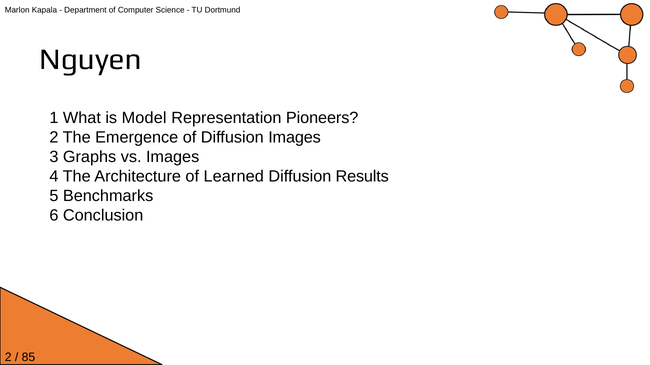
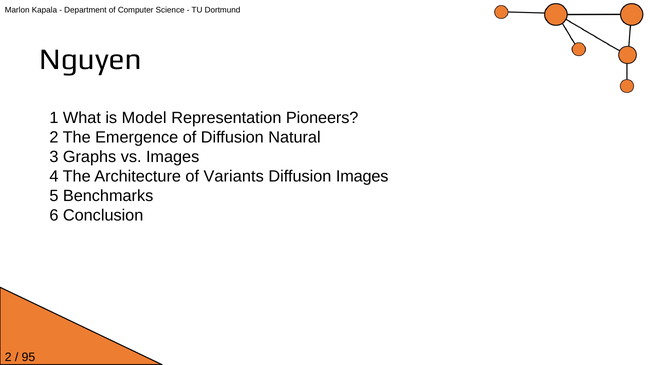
Diffusion Images: Images -> Natural
Learned: Learned -> Variants
Diffusion Results: Results -> Images
85: 85 -> 95
